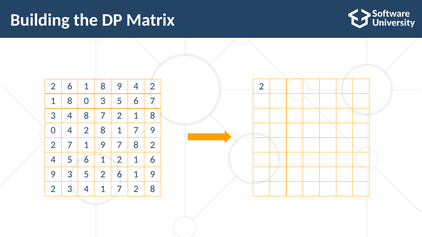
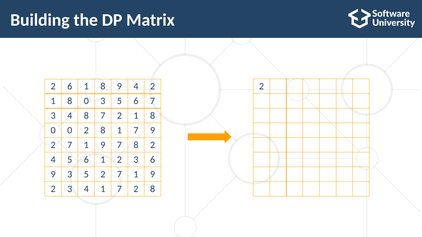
0 4: 4 -> 0
1 2 1: 1 -> 3
5 2 6: 6 -> 7
